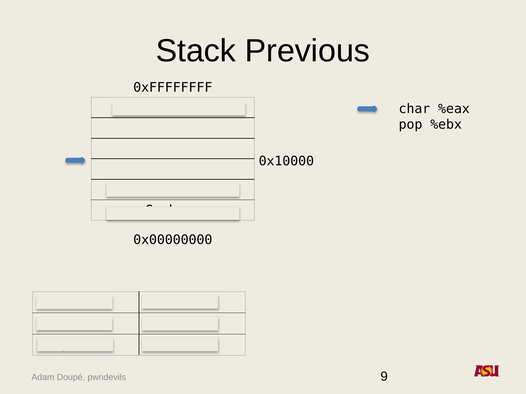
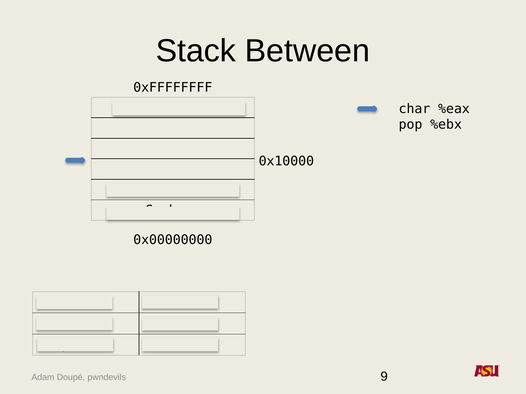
Previous: Previous -> Between
